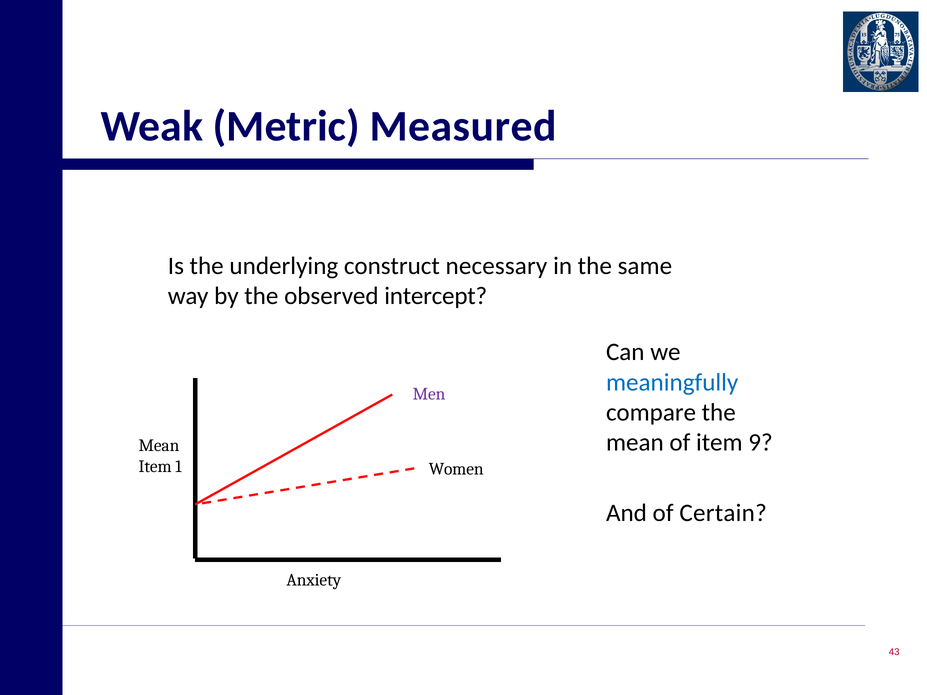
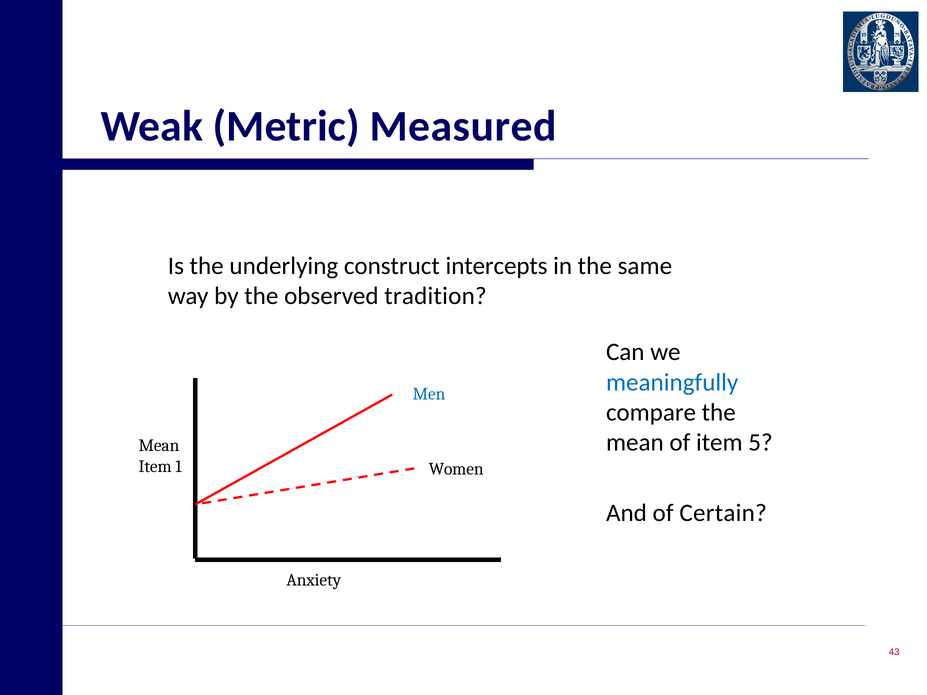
necessary: necessary -> intercepts
intercept: intercept -> tradition
Men colour: purple -> blue
9: 9 -> 5
